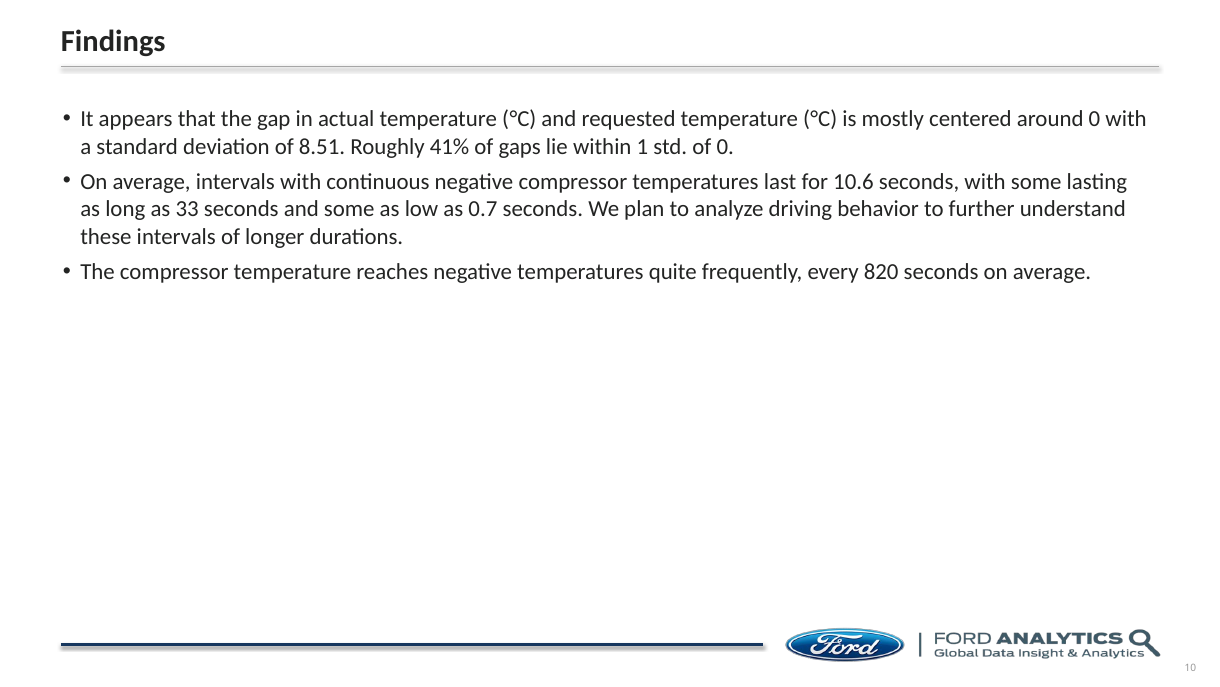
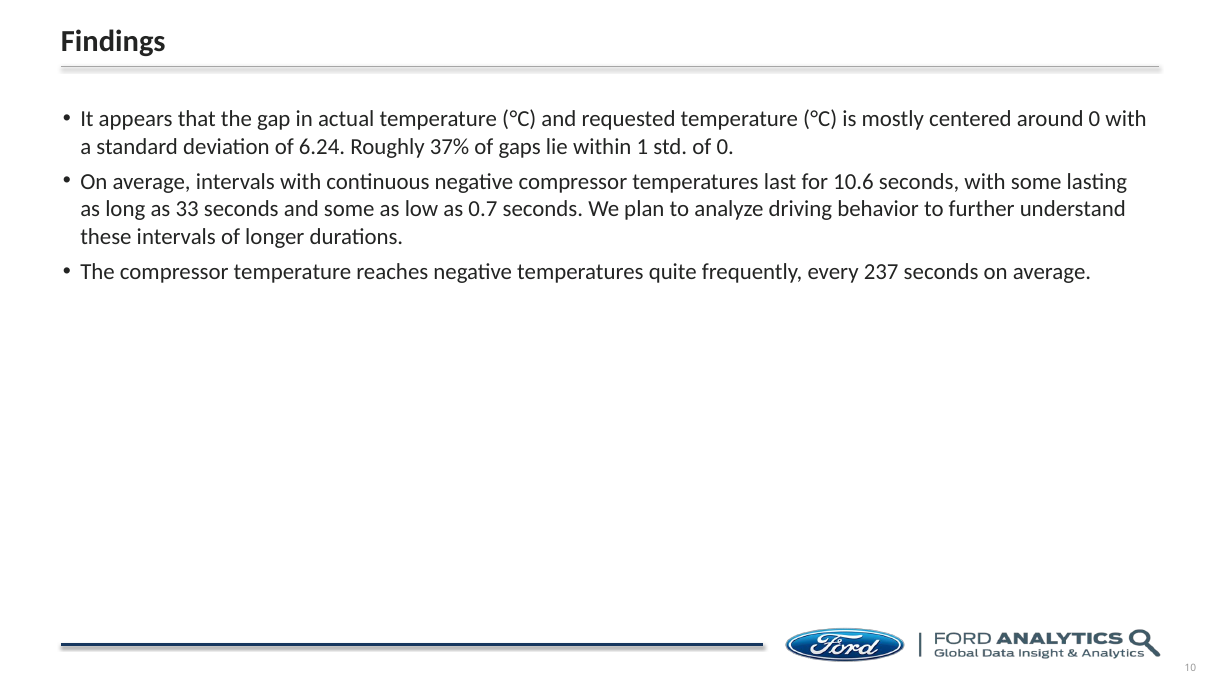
8.51: 8.51 -> 6.24
41%: 41% -> 37%
820: 820 -> 237
